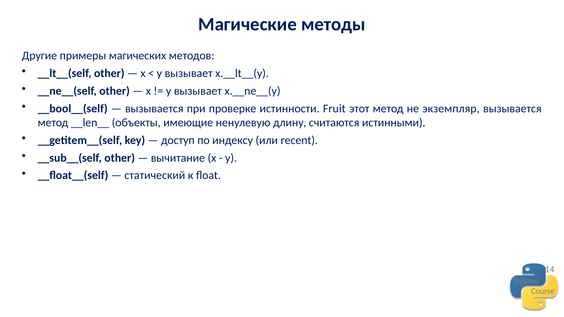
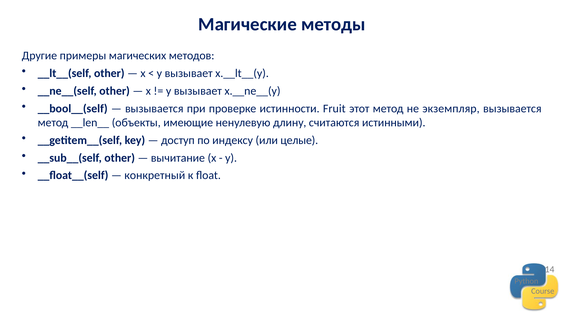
recent: recent -> целые
статический: статический -> конкретный
